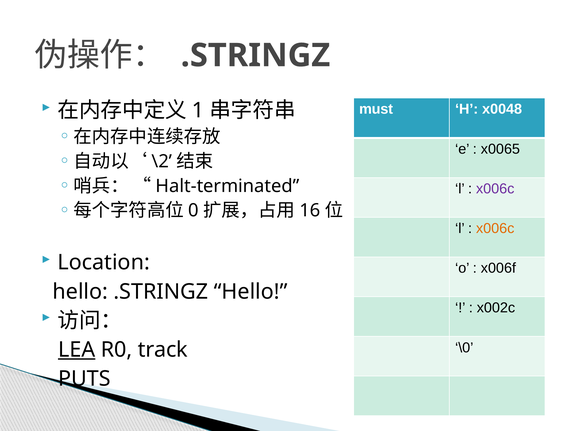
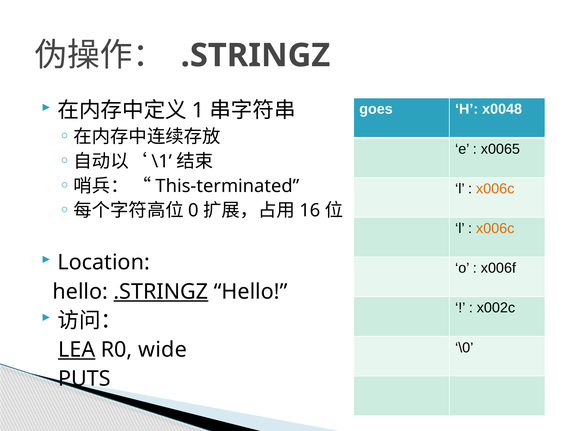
must: must -> goes
\2: \2 -> \1
Halt-terminated: Halt-terminated -> This-terminated
x006c at (495, 189) colour: purple -> orange
.STRINGZ at (161, 292) underline: none -> present
track: track -> wide
